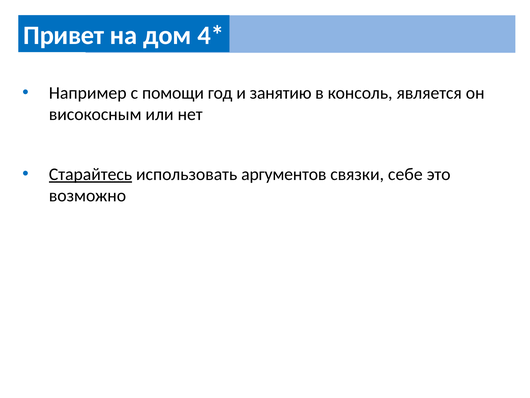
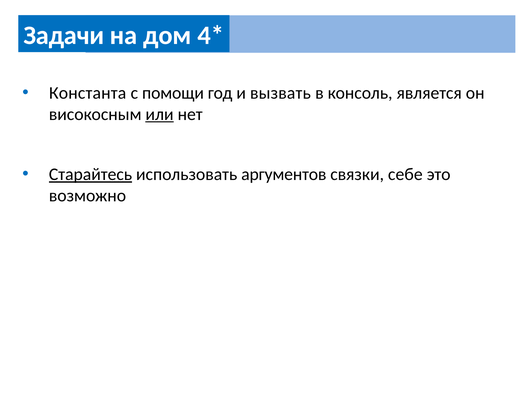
Привет: Привет -> Задачи
Например: Например -> Константа
занятию: занятию -> вызвать
или underline: none -> present
